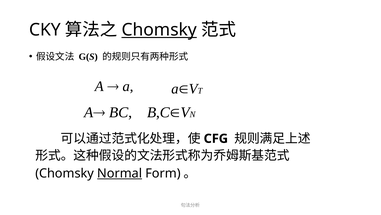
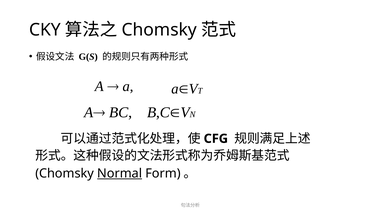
Chomsky at (159, 30) underline: present -> none
